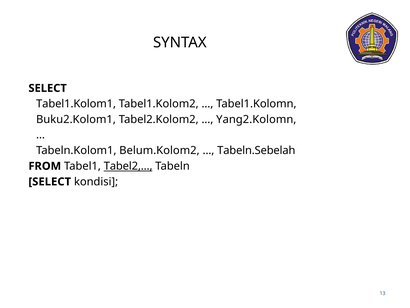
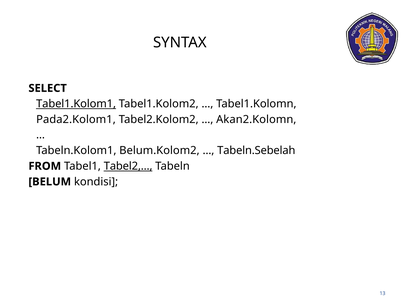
Tabel1.Kolom1 underline: none -> present
Buku2.Kolom1: Buku2.Kolom1 -> Pada2.Kolom1
Yang2.Kolomn: Yang2.Kolomn -> Akan2.Kolomn
SELECT at (50, 181): SELECT -> BELUM
